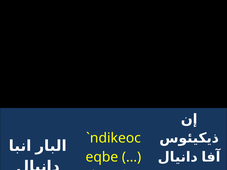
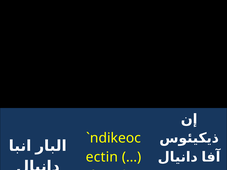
eqbe: eqbe -> ectin
